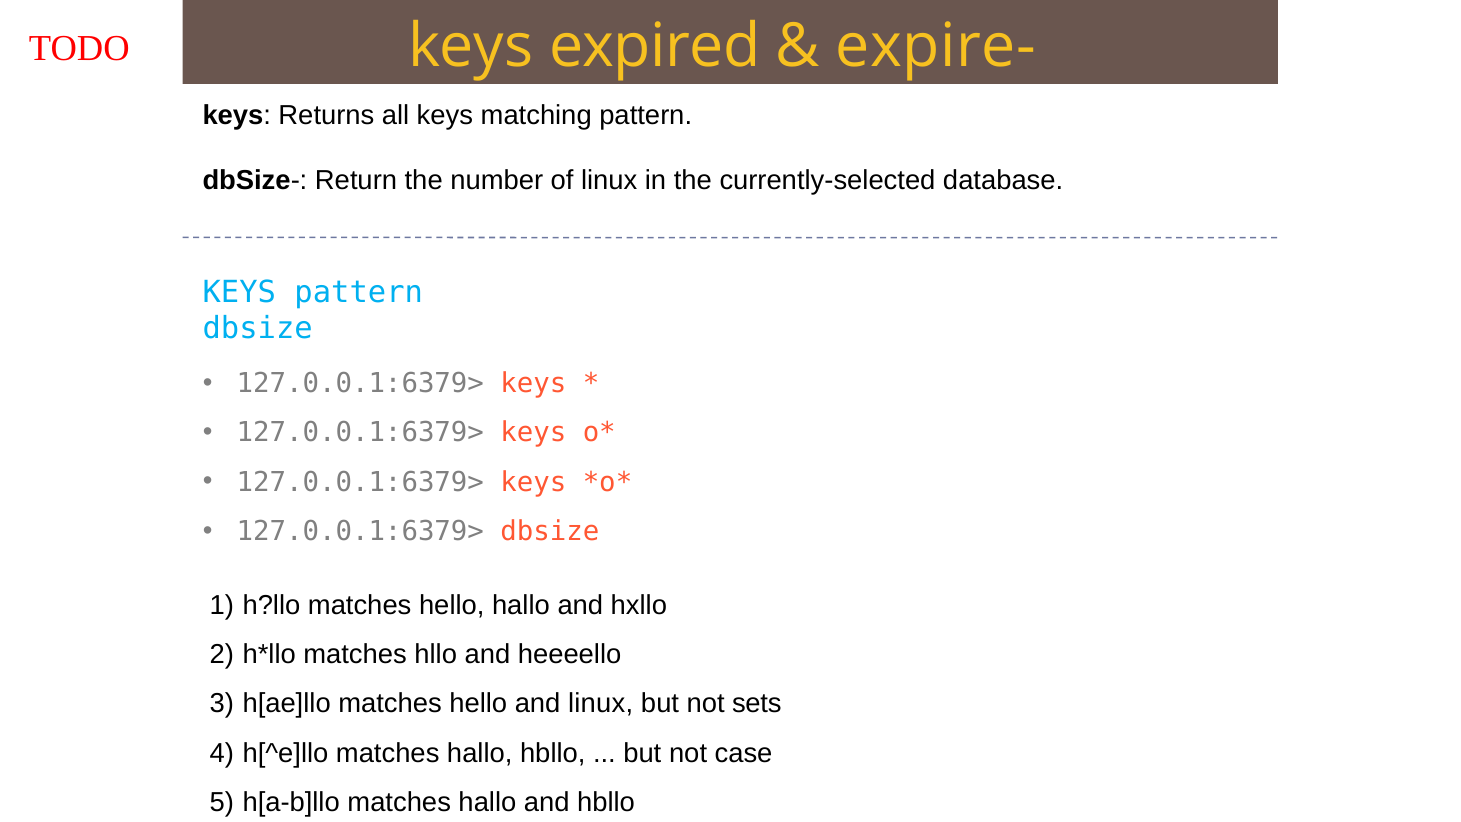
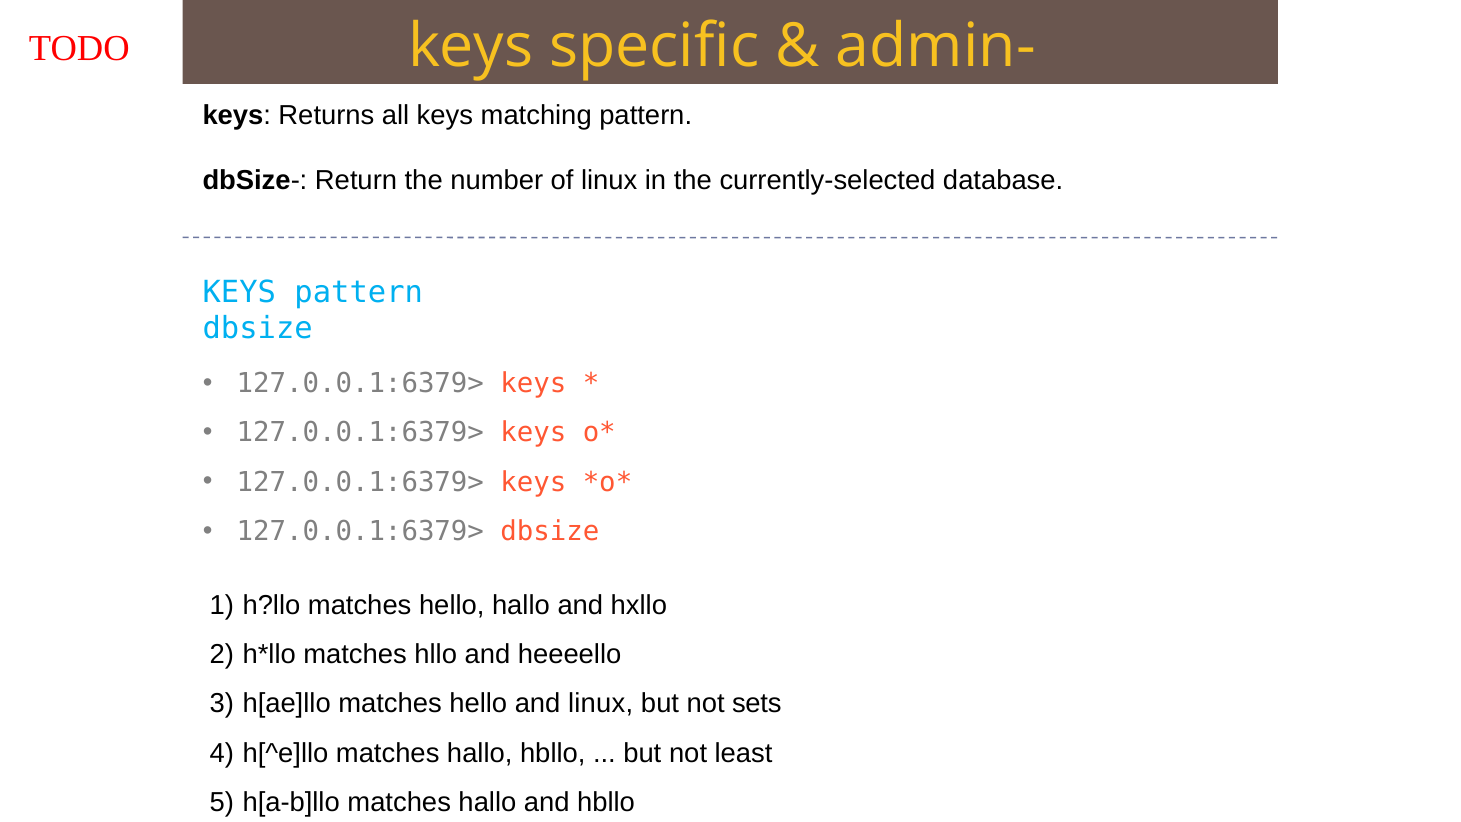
expired: expired -> specific
expire-: expire- -> admin-
case: case -> least
